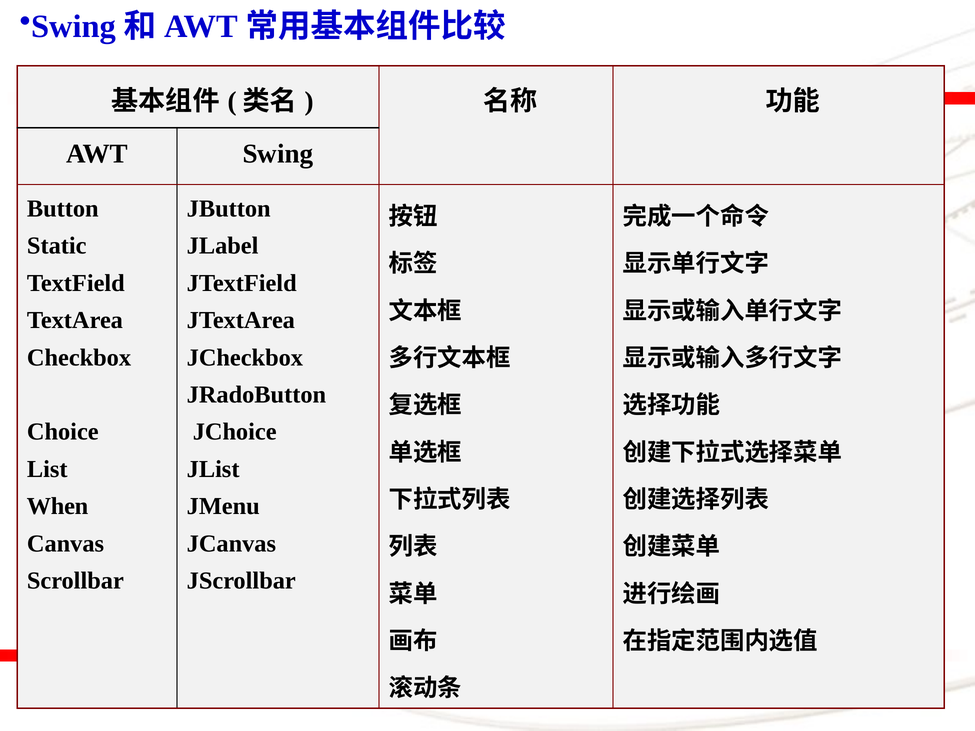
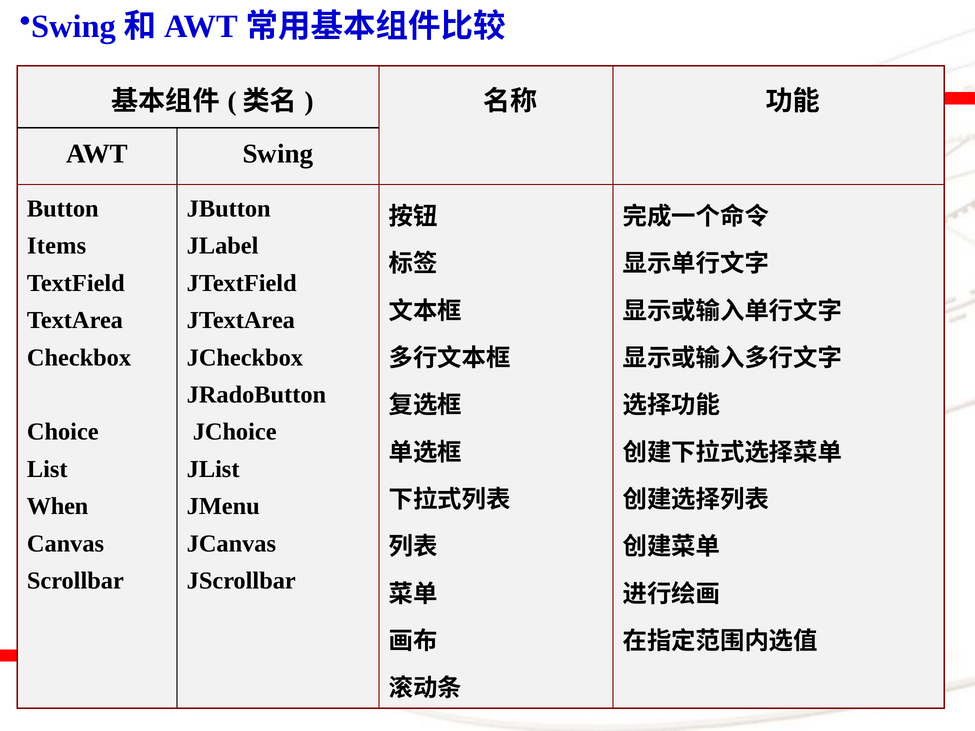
Static: Static -> Items
